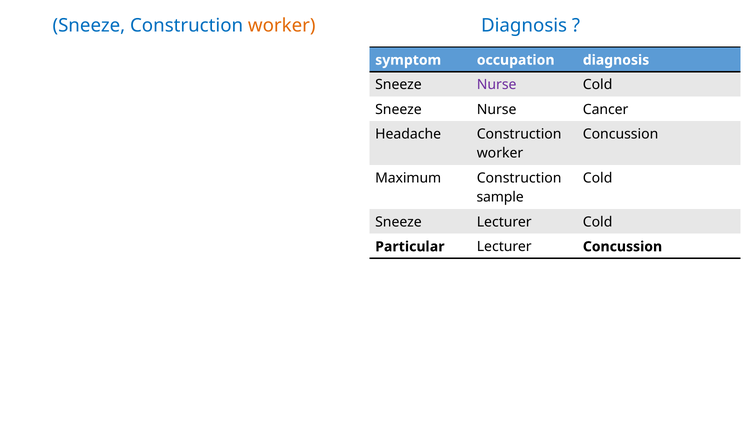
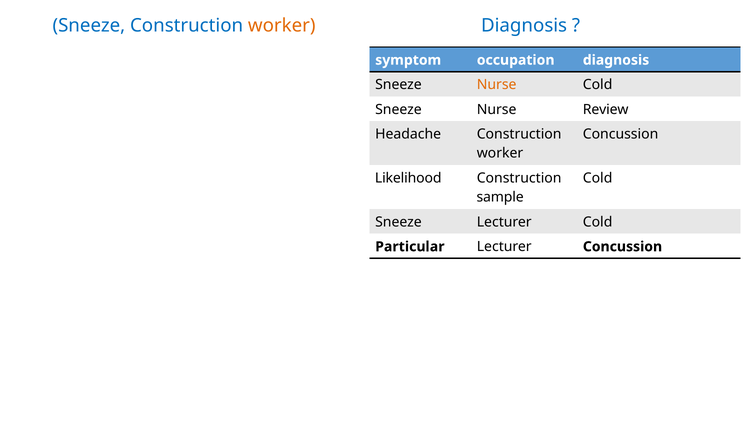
Nurse at (497, 85) colour: purple -> orange
Cancer: Cancer -> Review
Maximum: Maximum -> Likelihood
